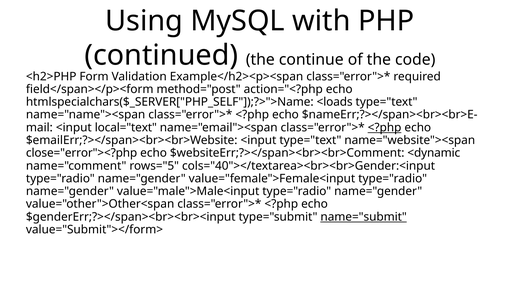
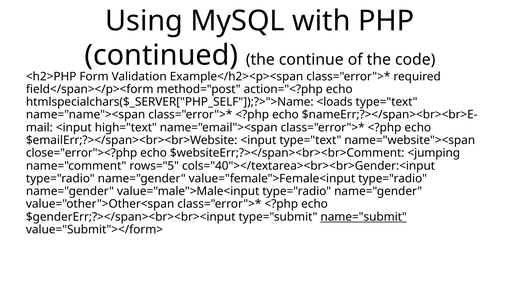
local="text: local="text -> high="text
<?php at (385, 127) underline: present -> none
<dynamic: <dynamic -> <jumping
